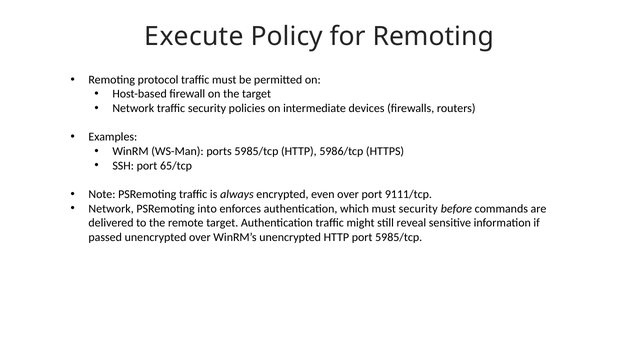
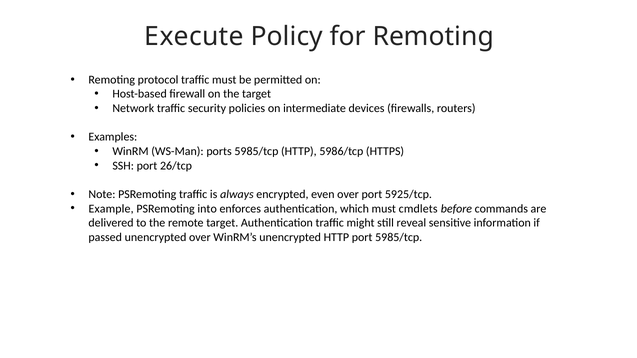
65/tcp: 65/tcp -> 26/tcp
9111/tcp: 9111/tcp -> 5925/tcp
Network at (111, 209): Network -> Example
must security: security -> cmdlets
